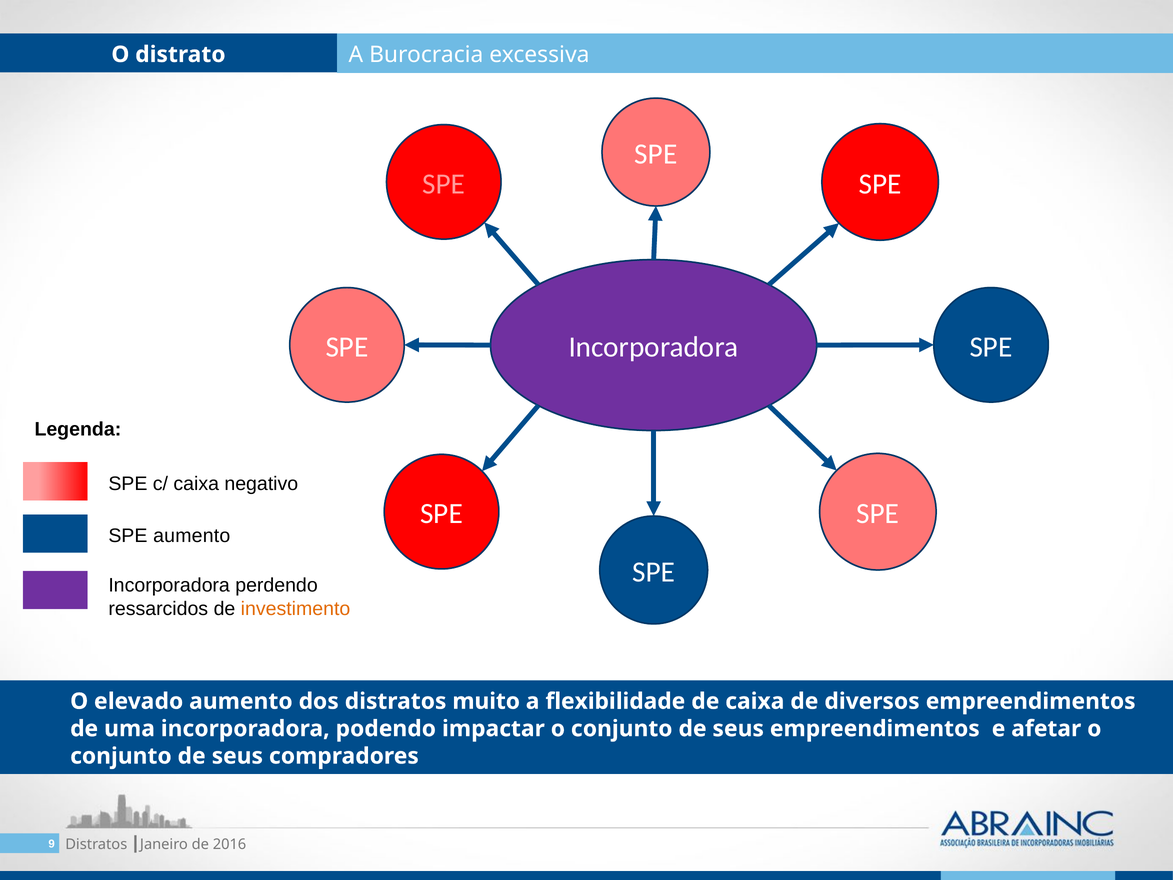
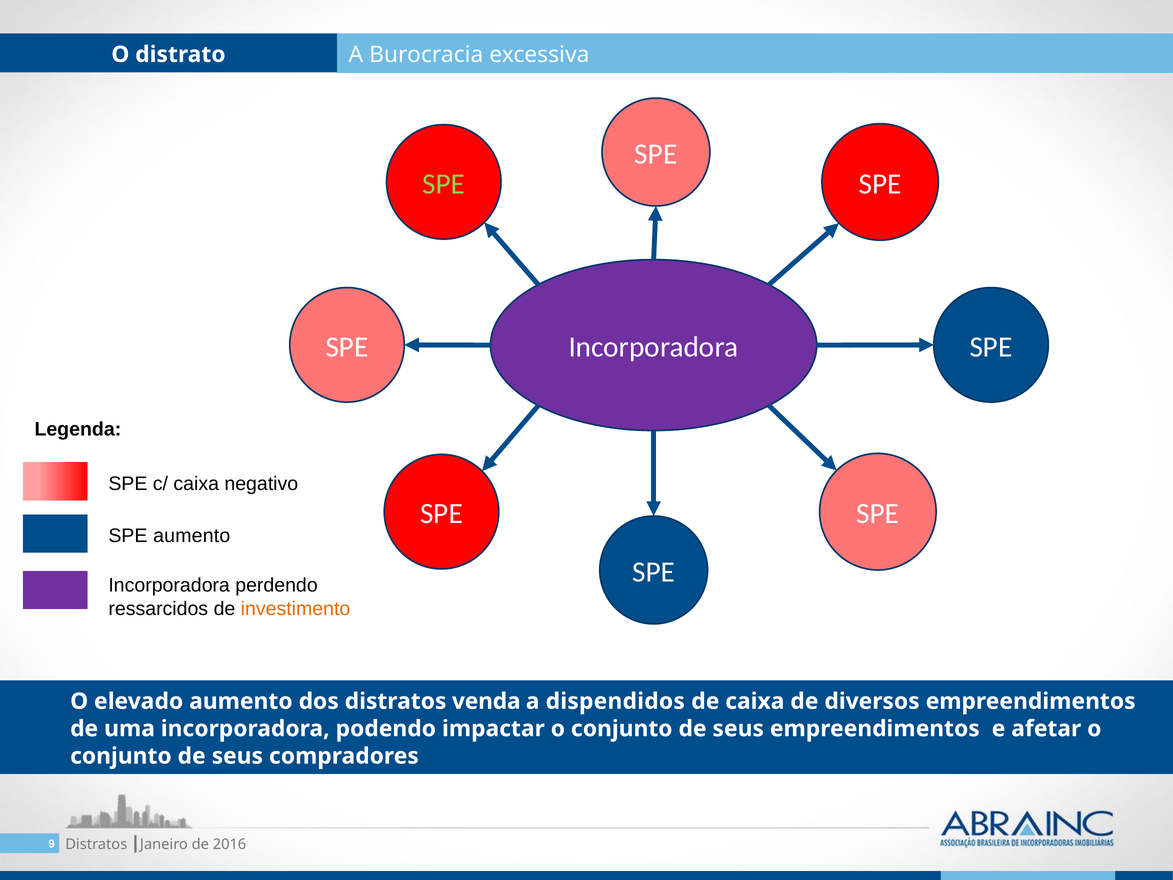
SPE at (444, 184) colour: pink -> light green
muito: muito -> venda
flexibilidade: flexibilidade -> dispendidos
